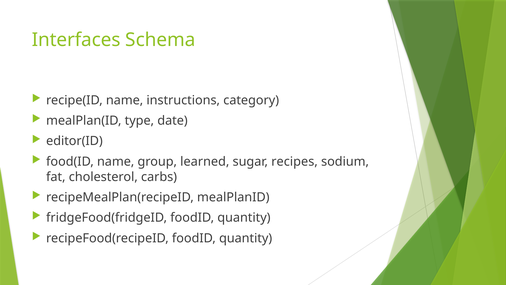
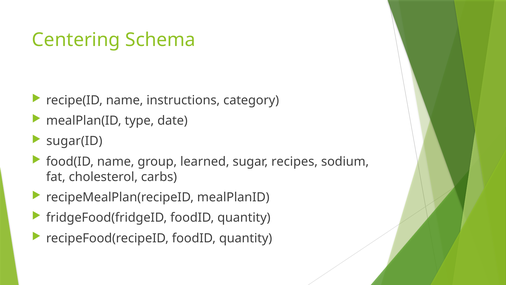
Interfaces: Interfaces -> Centering
editor(ID: editor(ID -> sugar(ID
